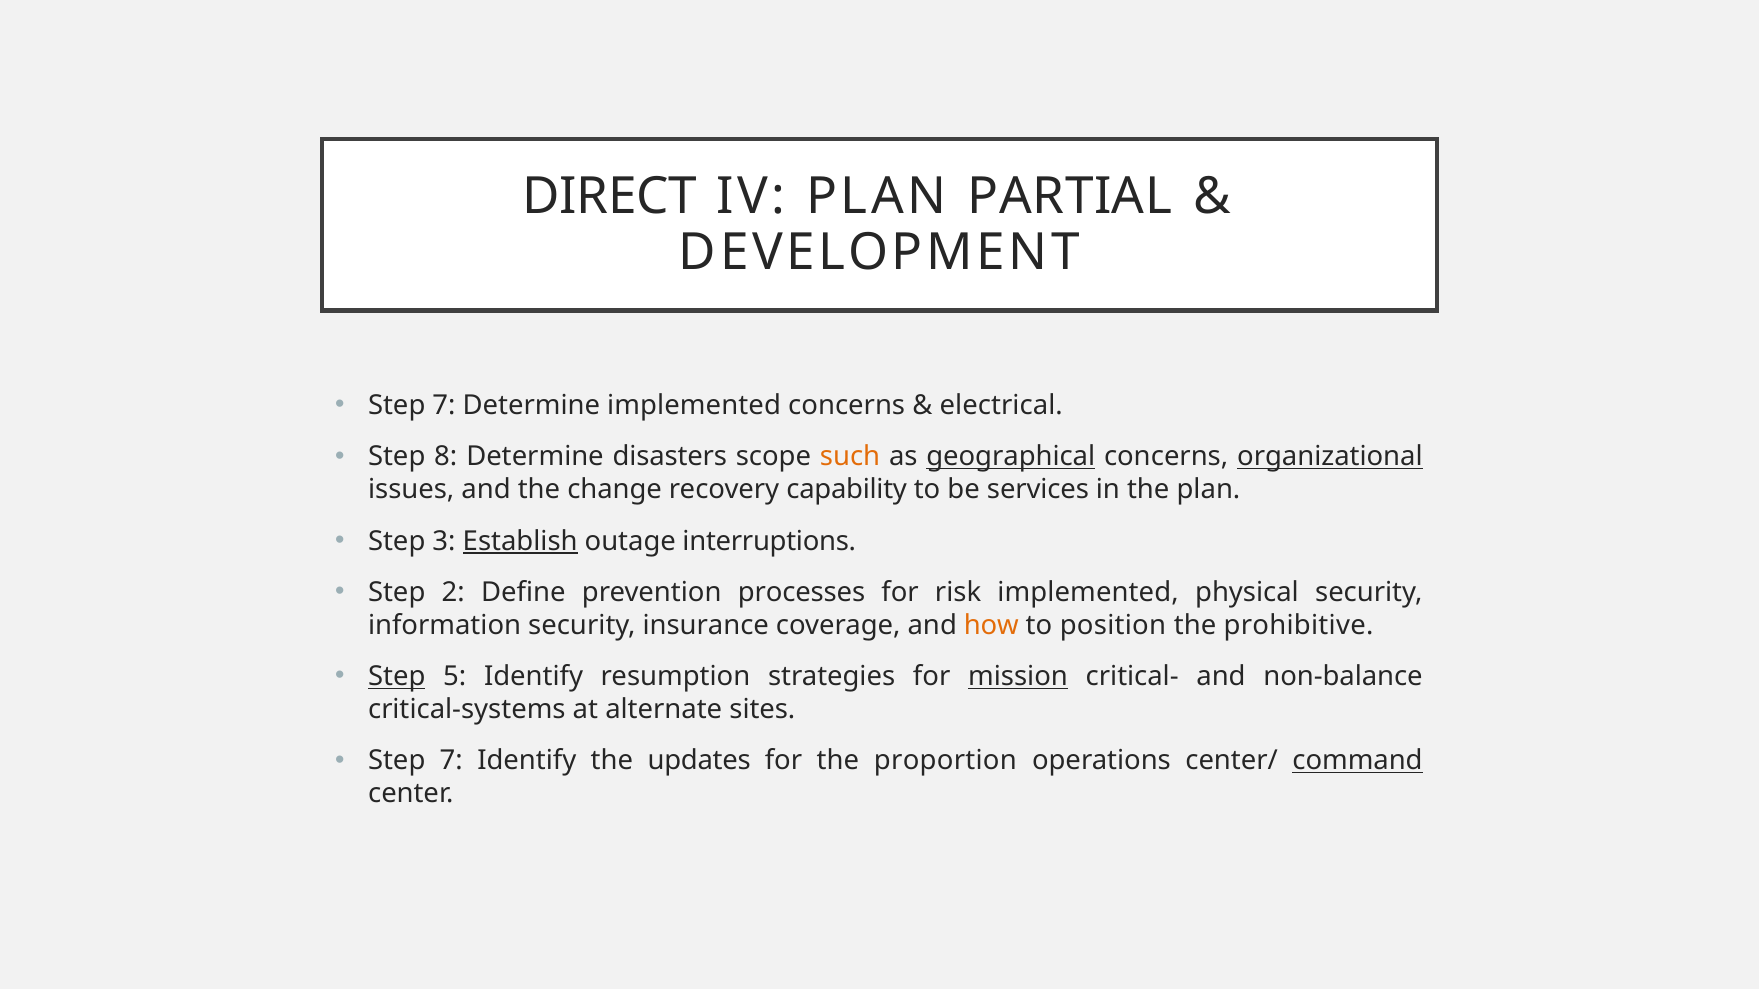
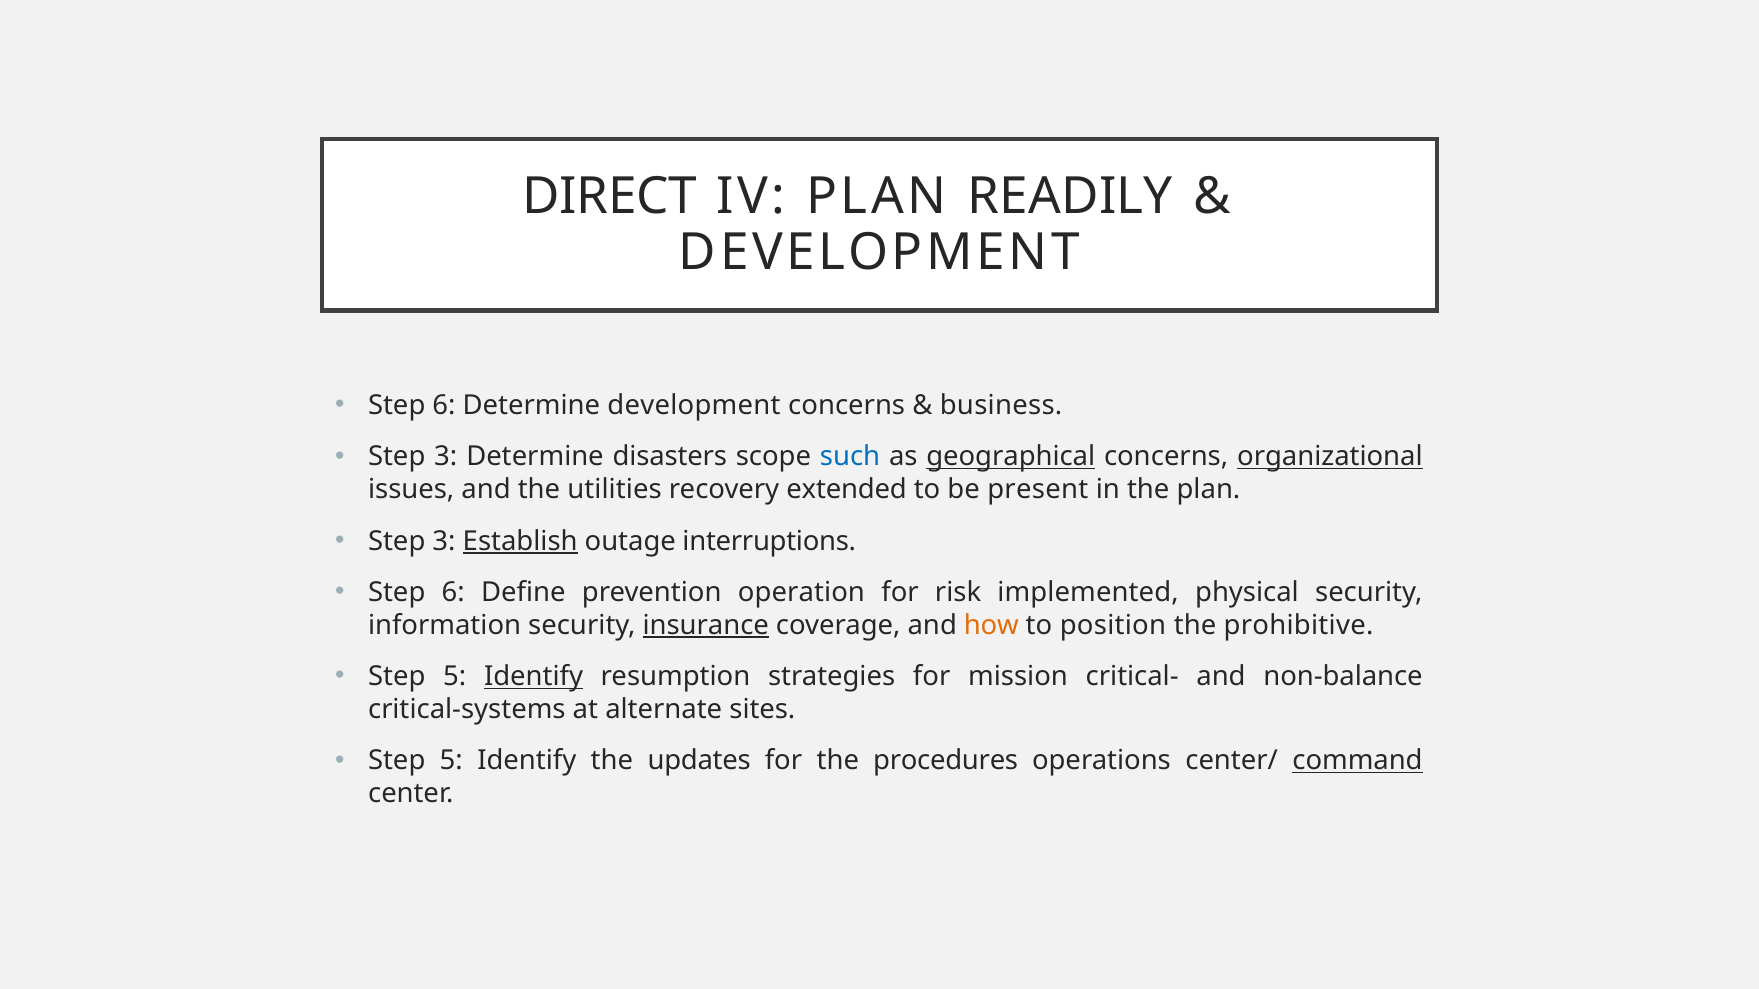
PARTIAL: PARTIAL -> READILY
7 at (444, 406): 7 -> 6
Determine implemented: implemented -> development
electrical: electrical -> business
8 at (446, 457): 8 -> 3
such colour: orange -> blue
change: change -> utilities
capability: capability -> extended
services: services -> present
2 at (453, 593): 2 -> 6
processes: processes -> operation
insurance underline: none -> present
Step at (397, 677) underline: present -> none
Identify at (534, 677) underline: none -> present
mission underline: present -> none
7 at (451, 761): 7 -> 5
proportion: proportion -> procedures
